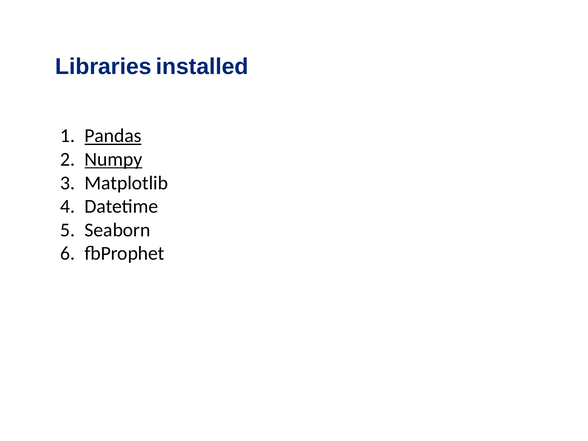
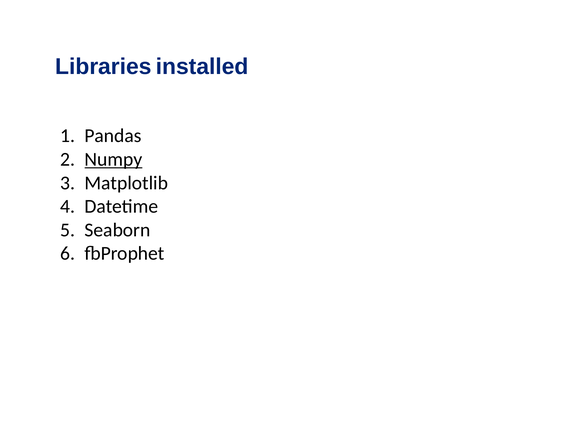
Pandas underline: present -> none
